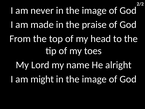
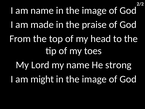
am never: never -> name
alright: alright -> strong
